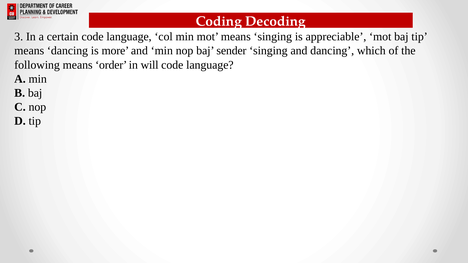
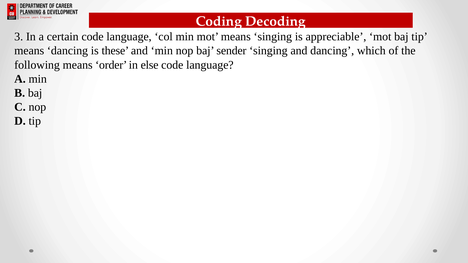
more: more -> these
will: will -> else
